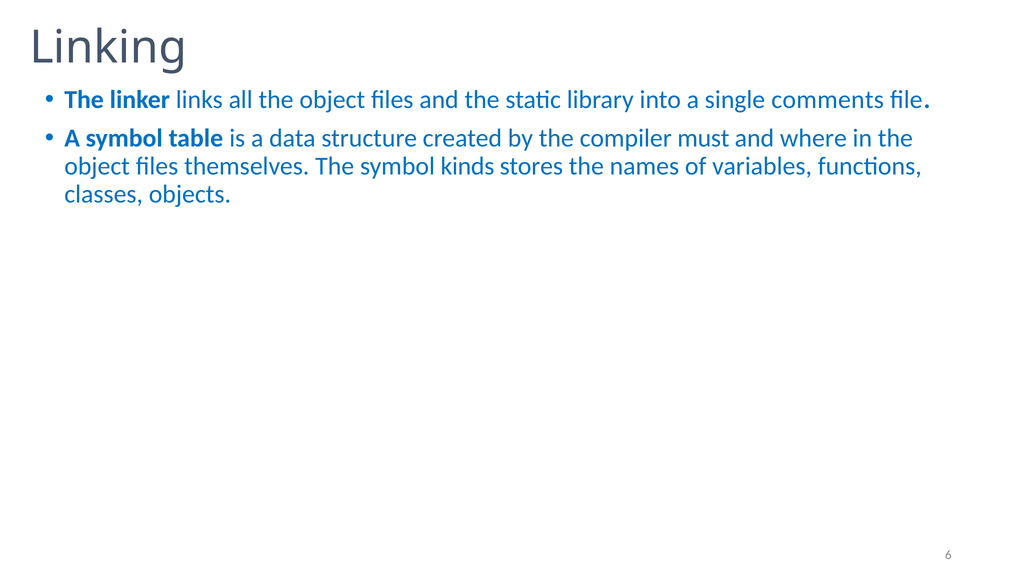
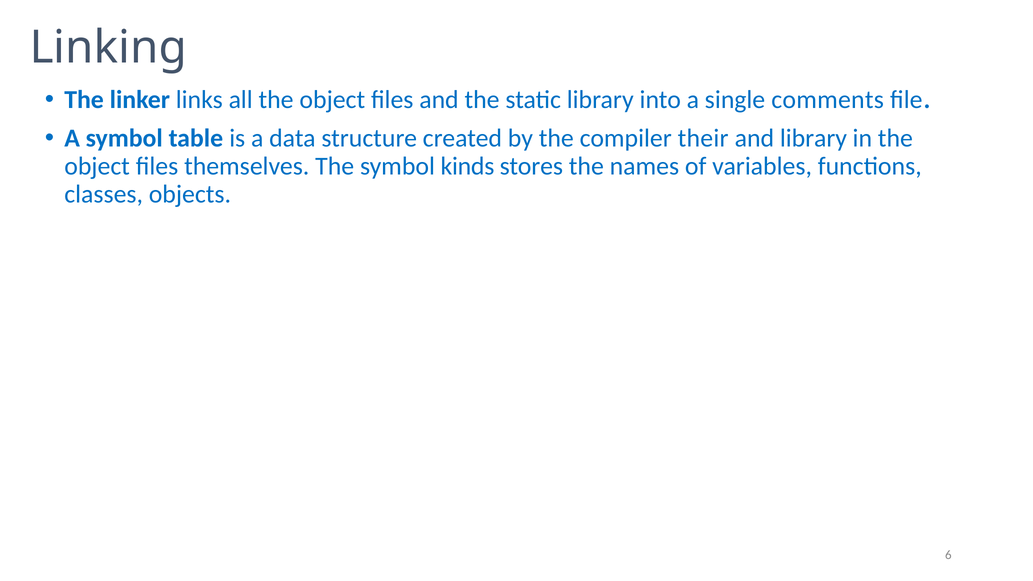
must: must -> their
and where: where -> library
